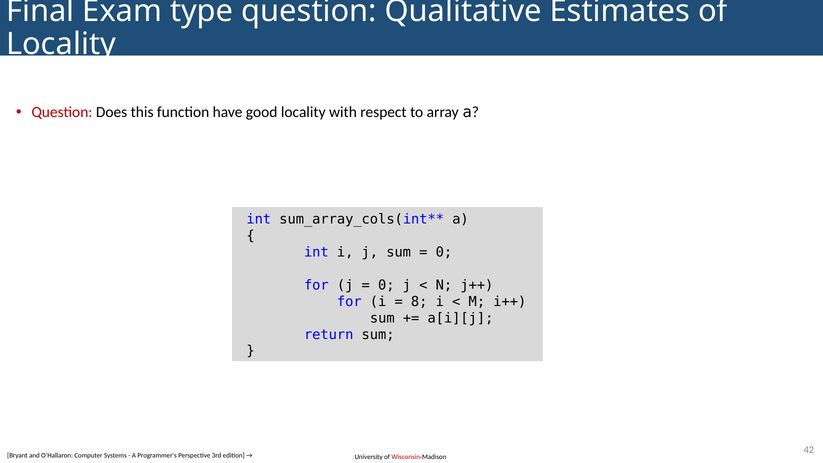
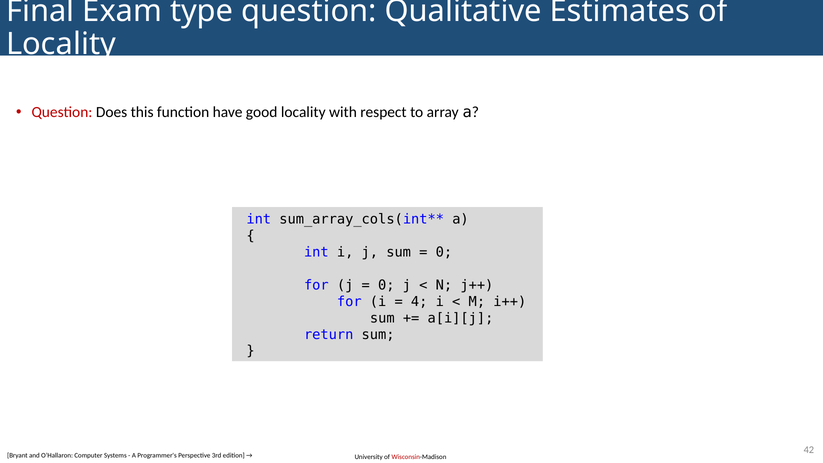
8: 8 -> 4
